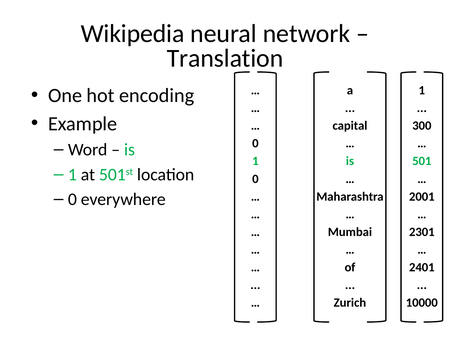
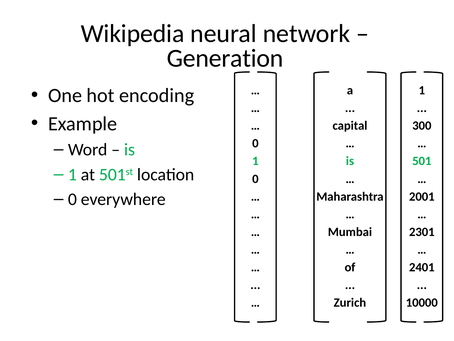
Translation: Translation -> Generation
